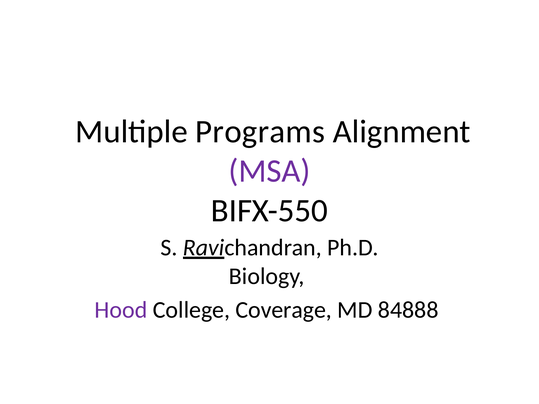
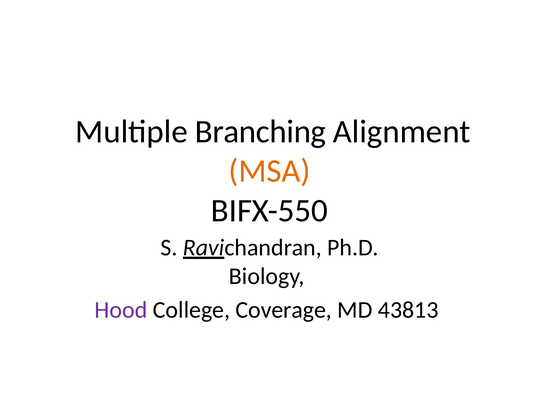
Programs: Programs -> Branching
MSA colour: purple -> orange
84888: 84888 -> 43813
